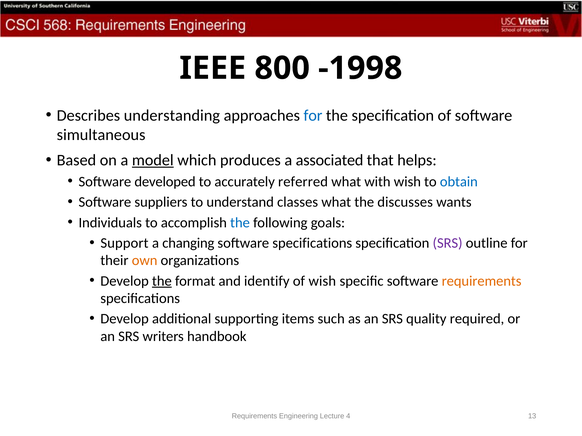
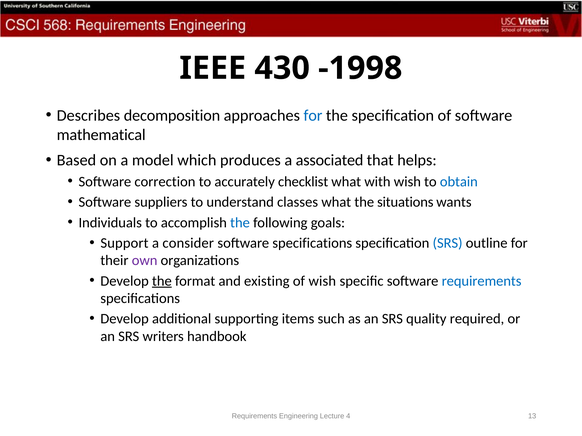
800: 800 -> 430
understanding: understanding -> decomposition
simultaneous: simultaneous -> mathematical
model underline: present -> none
developed: developed -> correction
referred: referred -> checklist
discusses: discusses -> situations
changing: changing -> consider
SRS at (448, 243) colour: purple -> blue
own colour: orange -> purple
identify: identify -> existing
requirements at (482, 281) colour: orange -> blue
